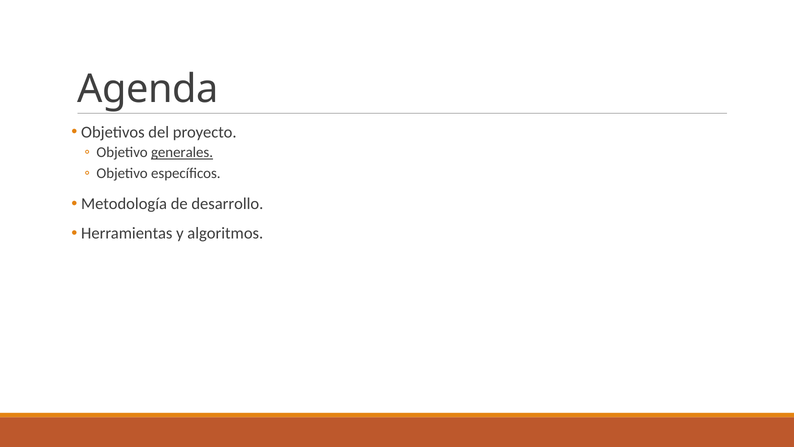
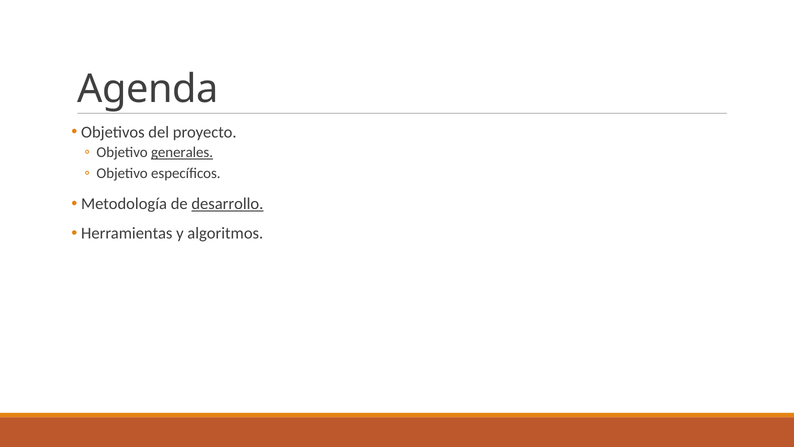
desarrollo underline: none -> present
